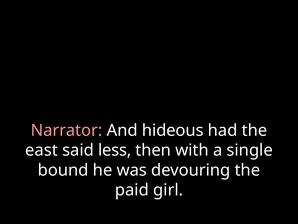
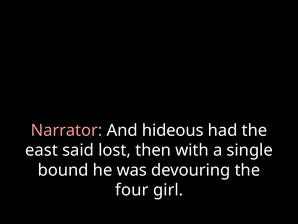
less: less -> lost
paid: paid -> four
